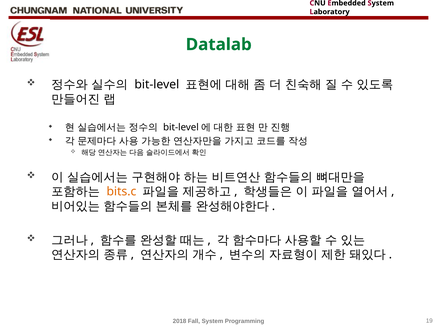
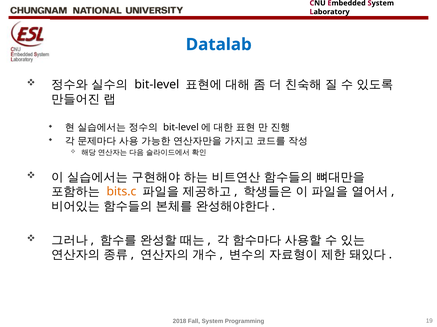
Datalab colour: green -> blue
